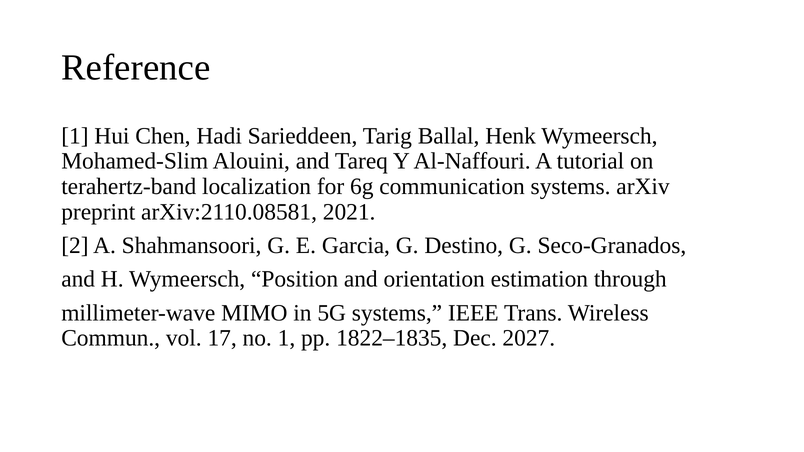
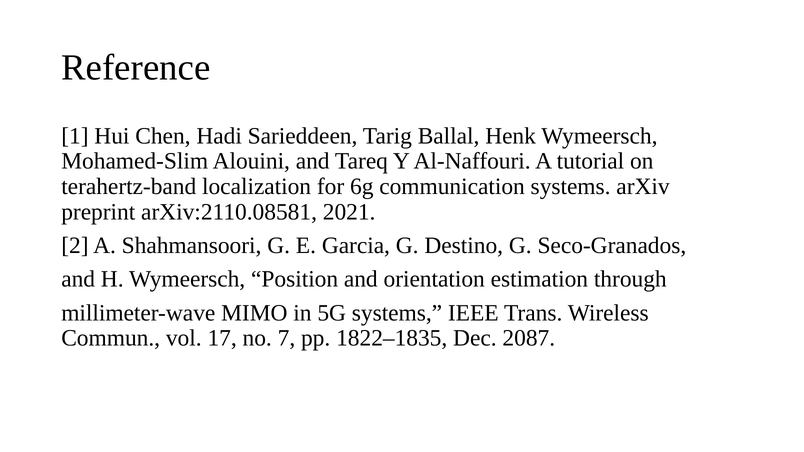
no 1: 1 -> 7
2027: 2027 -> 2087
